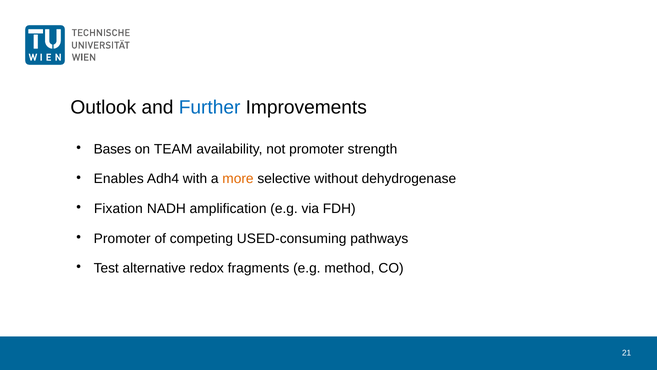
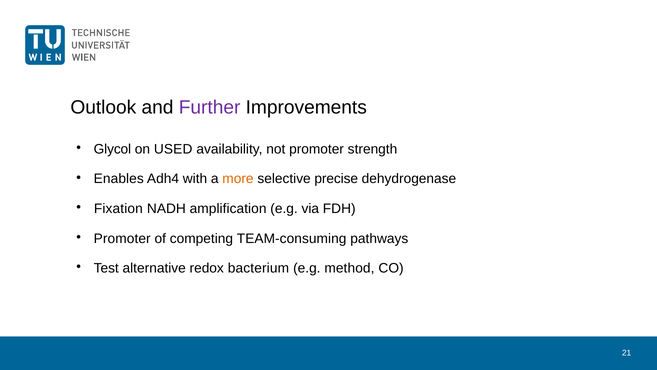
Further colour: blue -> purple
Bases: Bases -> Glycol
TEAM: TEAM -> USED
without: without -> precise
USED-consuming: USED-consuming -> TEAM-consuming
fragments: fragments -> bacterium
